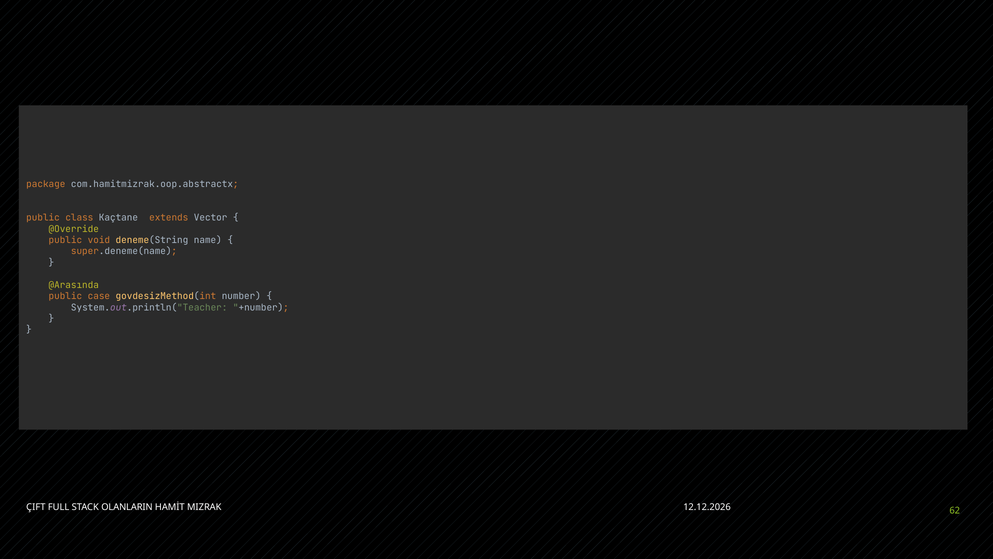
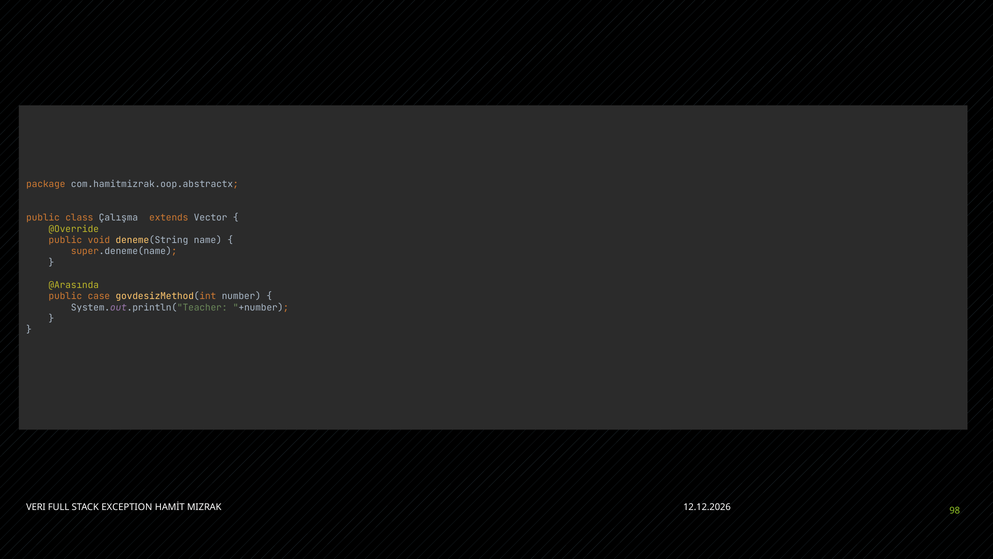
Kaçtane: Kaçtane -> Çalışma
ÇIFT: ÇIFT -> VERI
OLANLARIN: OLANLARIN -> EXCEPTION
62: 62 -> 98
